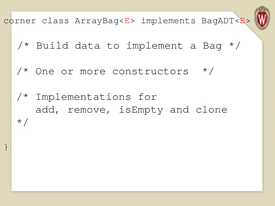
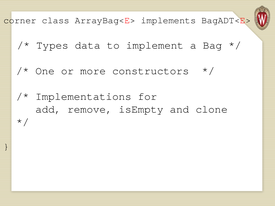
Build: Build -> Types
